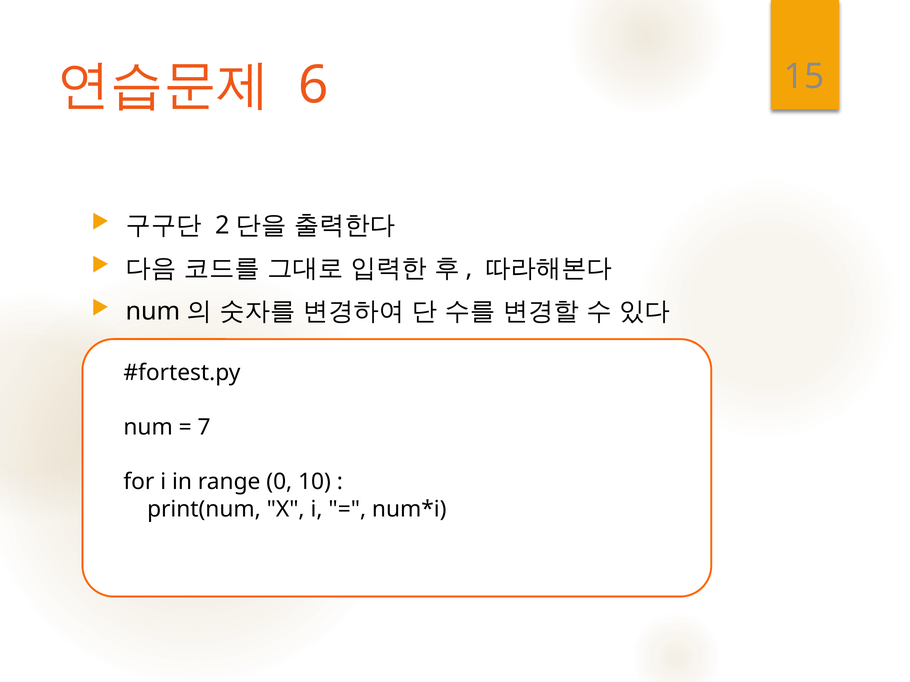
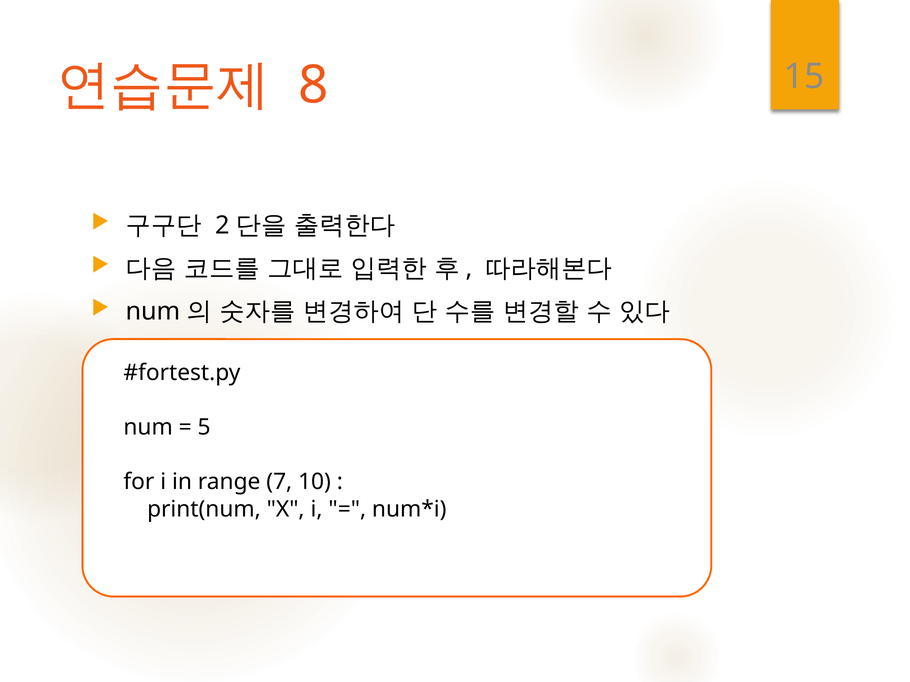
6: 6 -> 8
7: 7 -> 5
0: 0 -> 7
